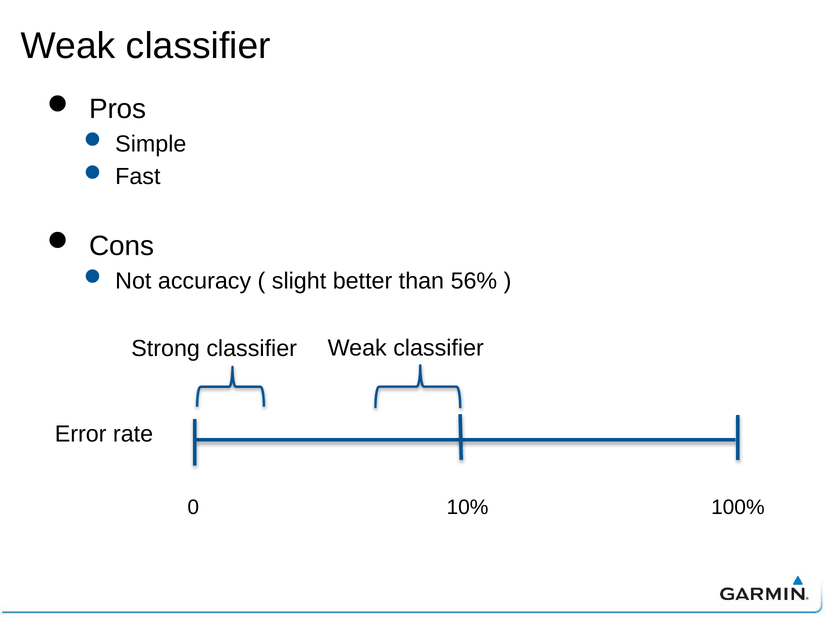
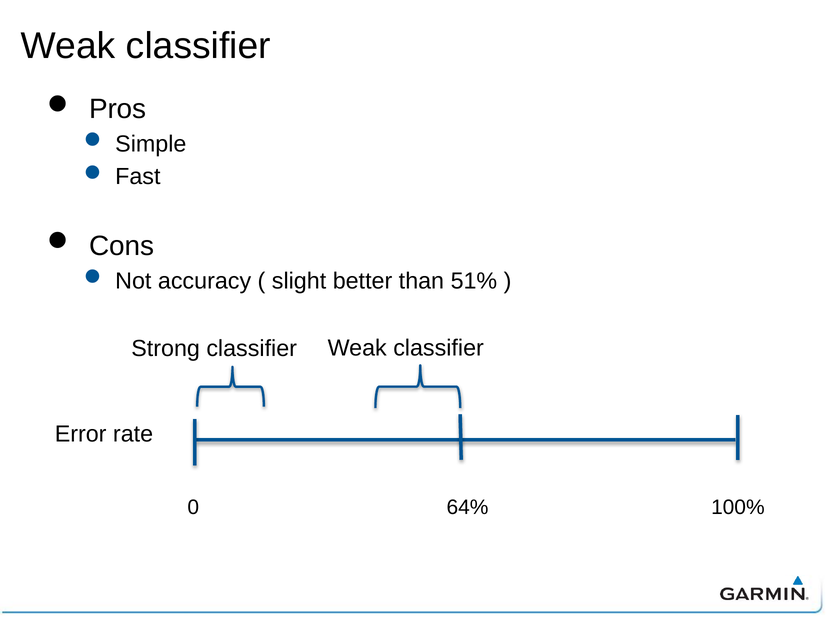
56%: 56% -> 51%
10%: 10% -> 64%
